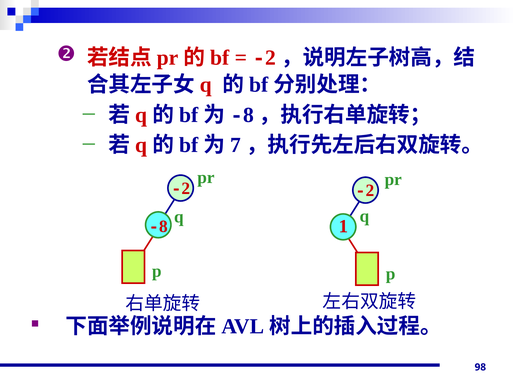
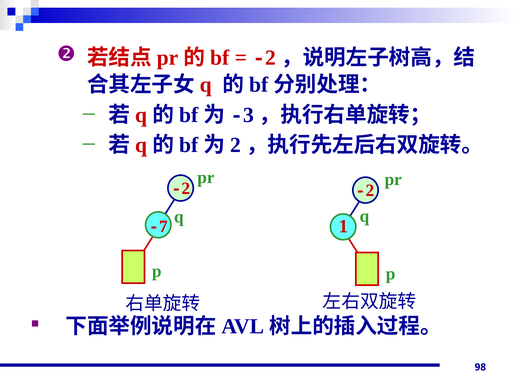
8 at (248, 115): 8 -> 3
7 at (236, 145): 7 -> 2
8 at (163, 226): 8 -> 7
